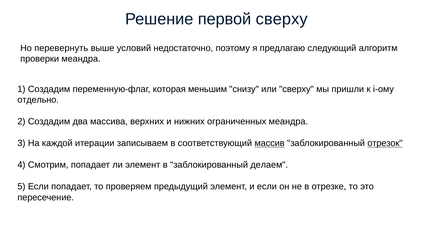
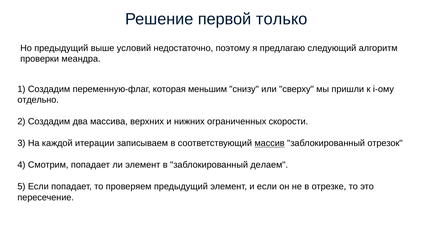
первой сверху: сверху -> только
Но перевернуть: перевернуть -> предыдущий
ограниченных меандра: меандра -> скорости
отрезок underline: present -> none
